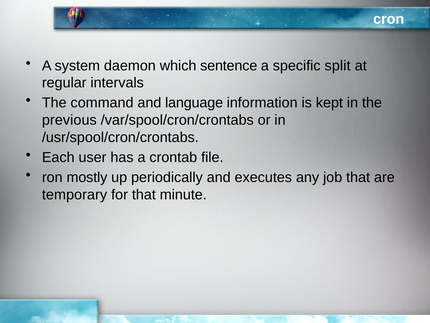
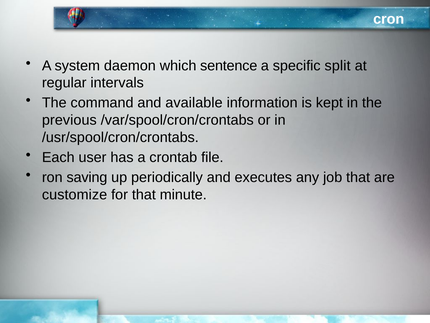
language: language -> available
mostly: mostly -> saving
temporary: temporary -> customize
